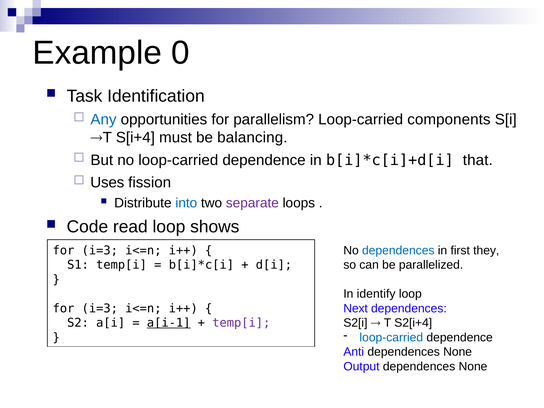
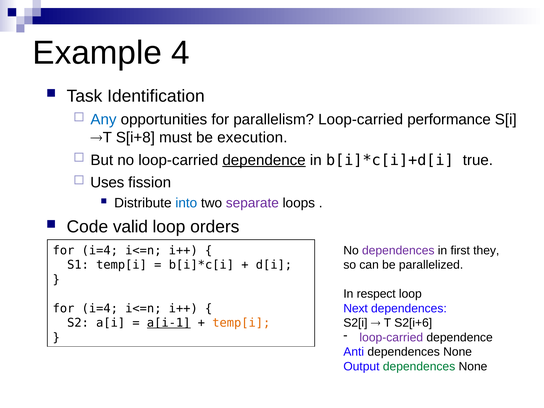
0: 0 -> 4
components: components -> performance
S[i+4: S[i+4 -> S[i+8
balancing: balancing -> execution
dependence at (264, 160) underline: none -> present
that: that -> true
read: read -> valid
shows: shows -> orders
dependences at (398, 250) colour: blue -> purple
i=3 at (100, 250): i=3 -> i=4
identify: identify -> respect
i=3 at (100, 308): i=3 -> i=4
S2[i+4: S2[i+4 -> S2[i+6
temp[i at (241, 323) colour: purple -> orange
loop-carried at (391, 337) colour: blue -> purple
dependences at (419, 366) colour: black -> green
